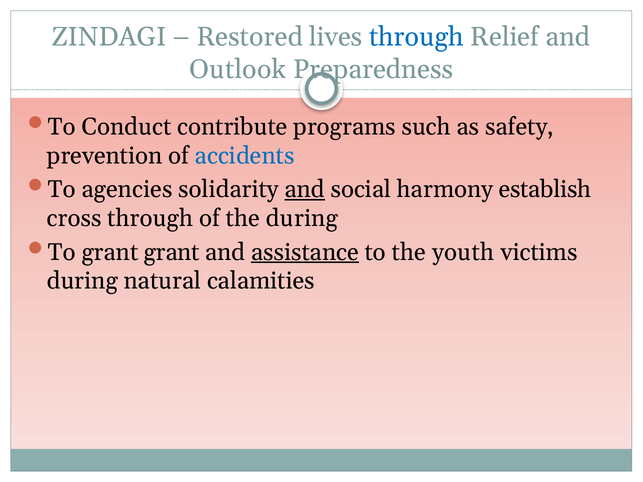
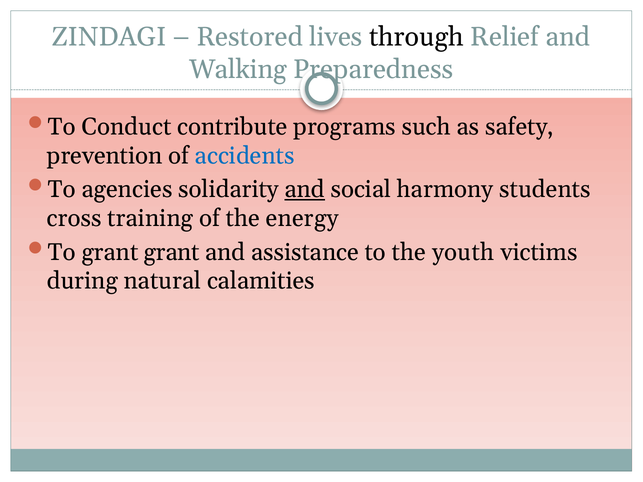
through at (416, 37) colour: blue -> black
Outlook: Outlook -> Walking
establish: establish -> students
cross through: through -> training
the during: during -> energy
assistance underline: present -> none
